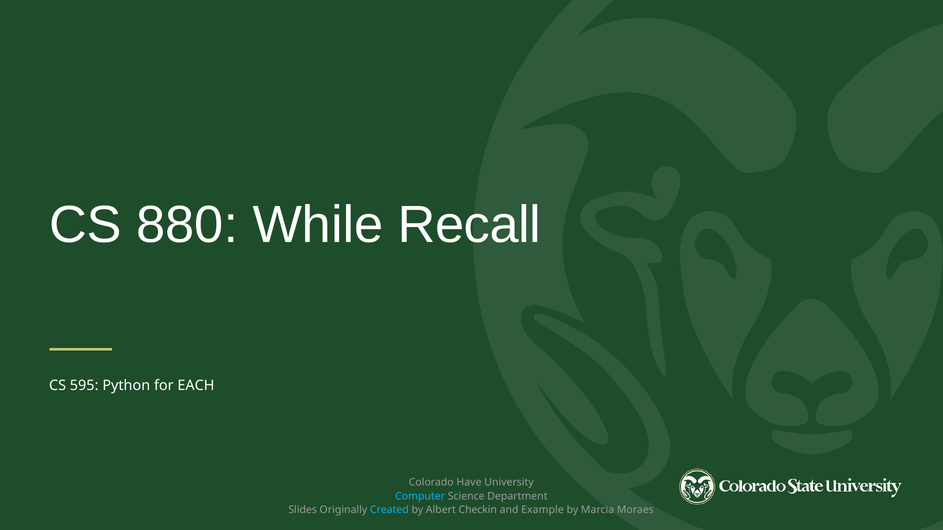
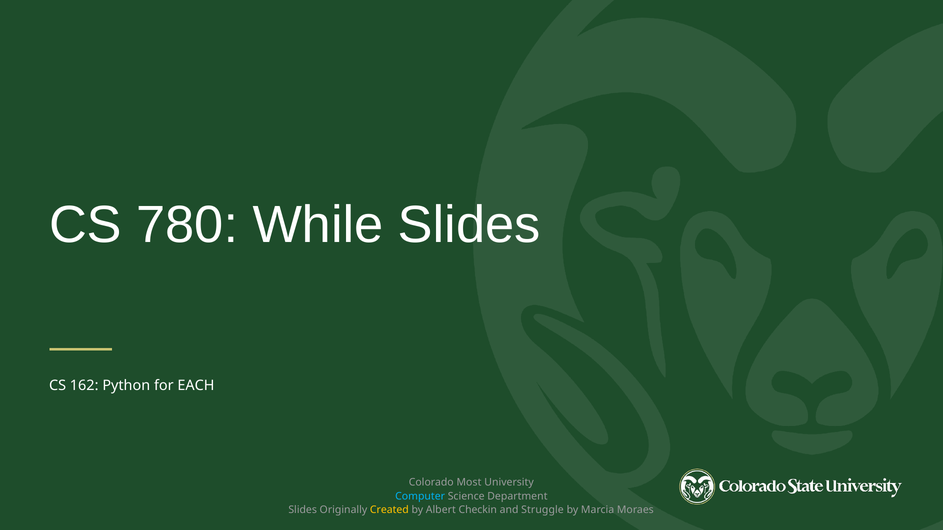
880: 880 -> 780
While Recall: Recall -> Slides
595: 595 -> 162
Have: Have -> Most
Created colour: light blue -> yellow
Example: Example -> Struggle
